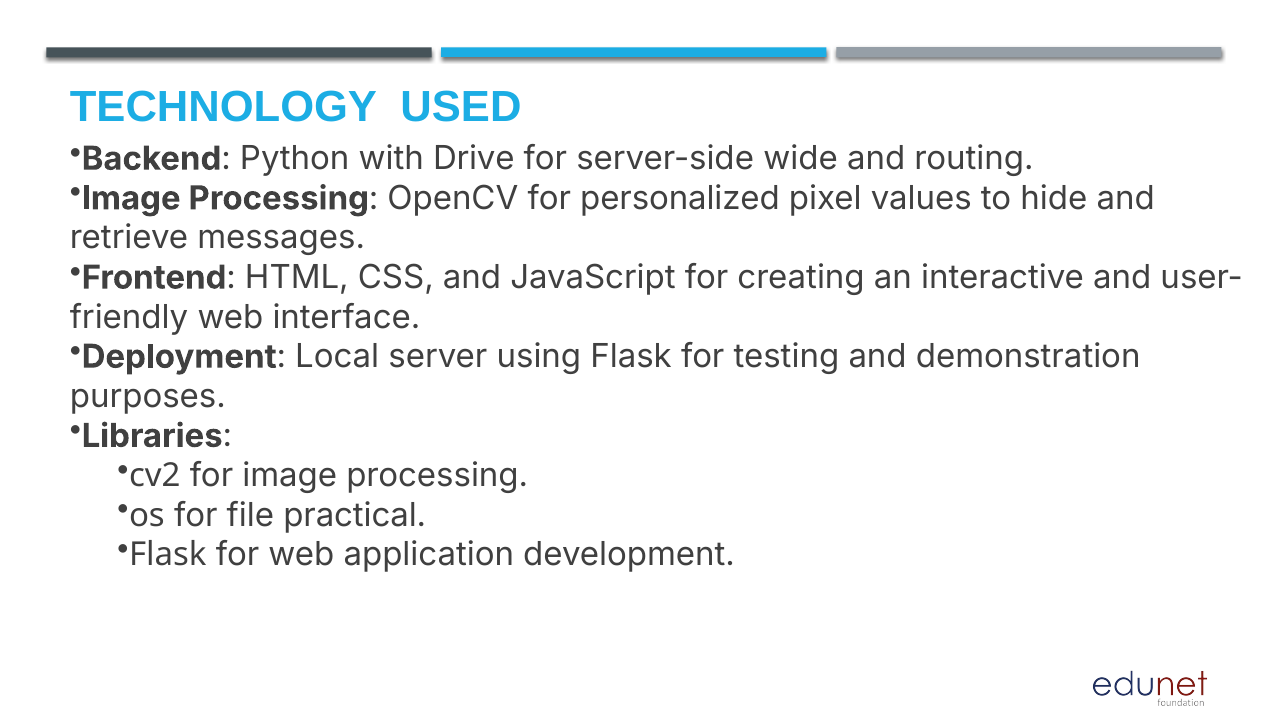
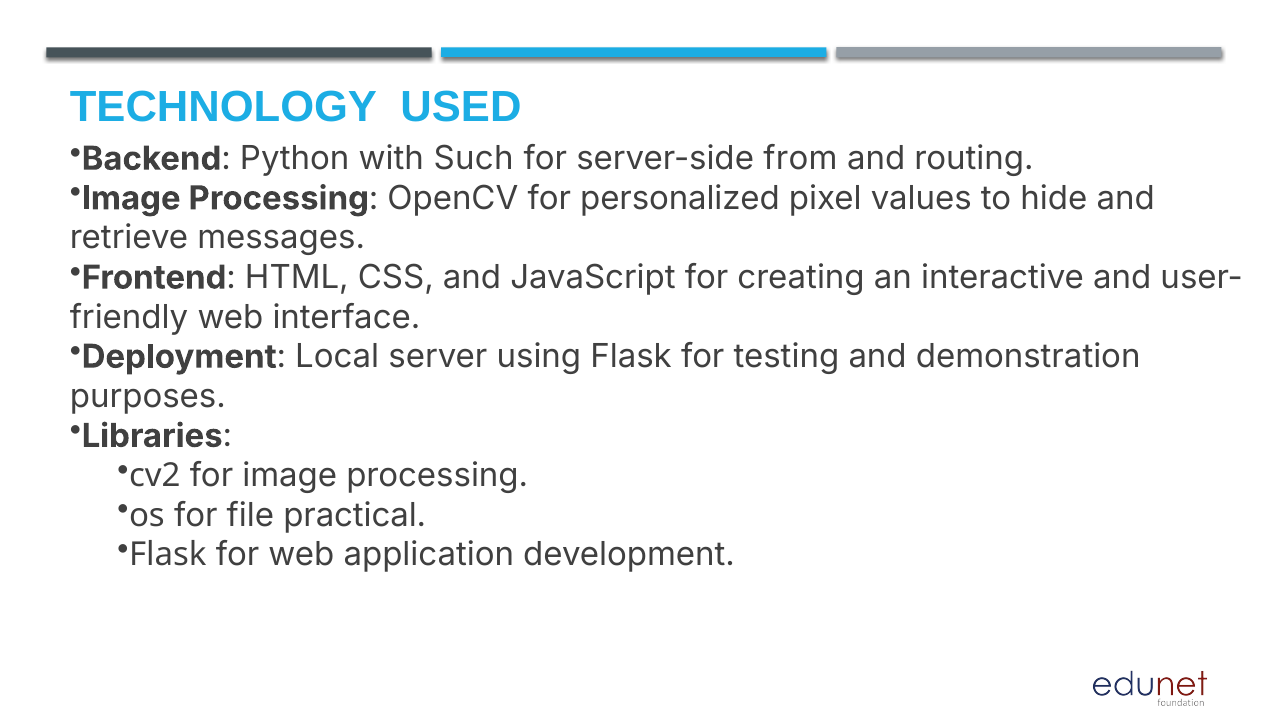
Drive: Drive -> Such
wide: wide -> from
